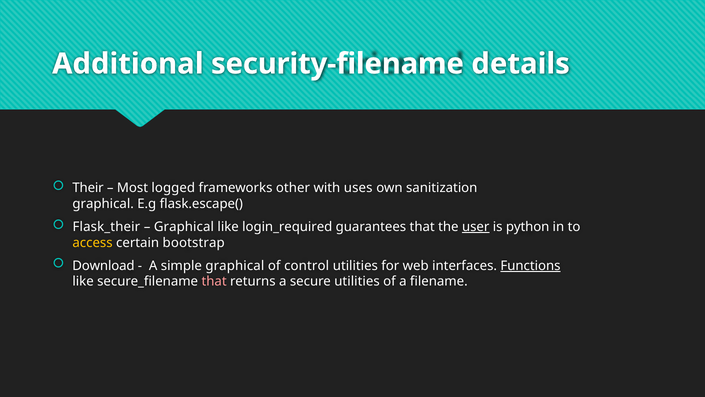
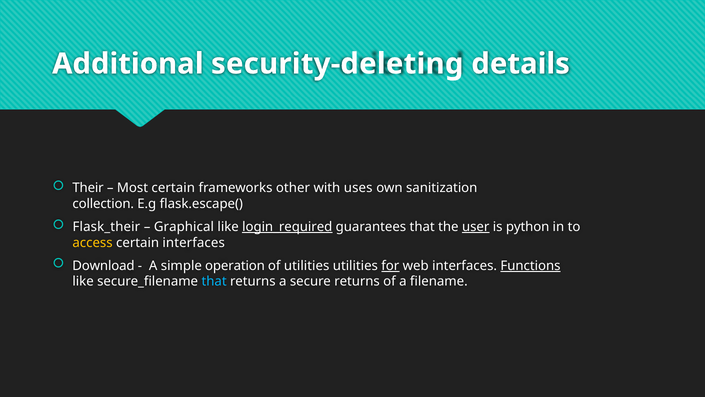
security-filename: security-filename -> security-deleting
Most logged: logged -> certain
graphical at (103, 204): graphical -> collection
login_required underline: none -> present
certain bootstrap: bootstrap -> interfaces
simple graphical: graphical -> operation
of control: control -> utilities
for underline: none -> present
that at (214, 281) colour: pink -> light blue
secure utilities: utilities -> returns
